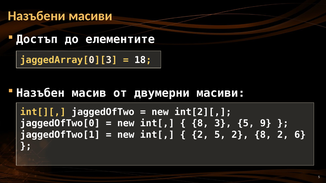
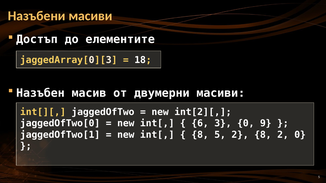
8 at (200, 124): 8 -> 6
3 5: 5 -> 0
2 at (200, 135): 2 -> 8
2 6: 6 -> 0
